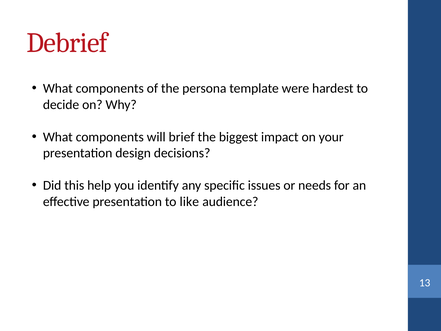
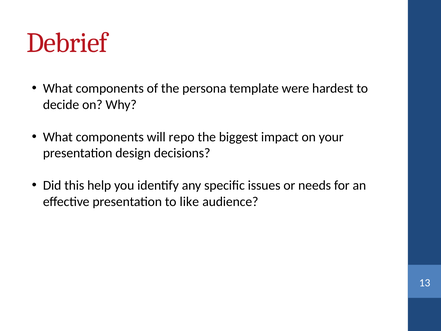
brief: brief -> repo
